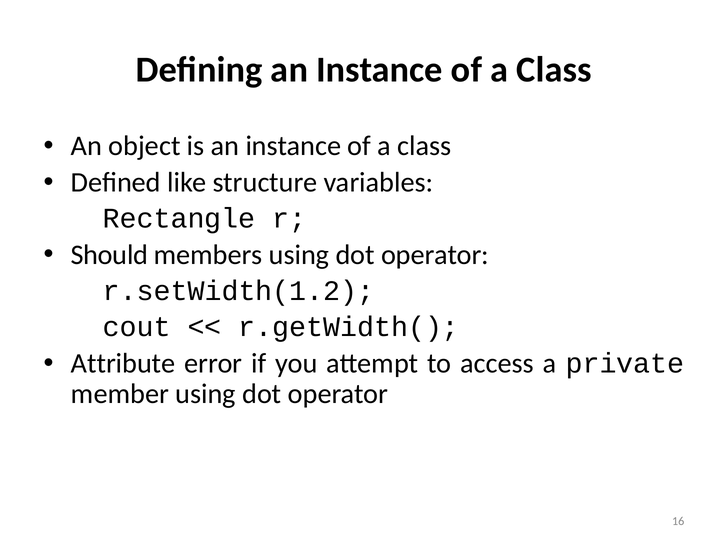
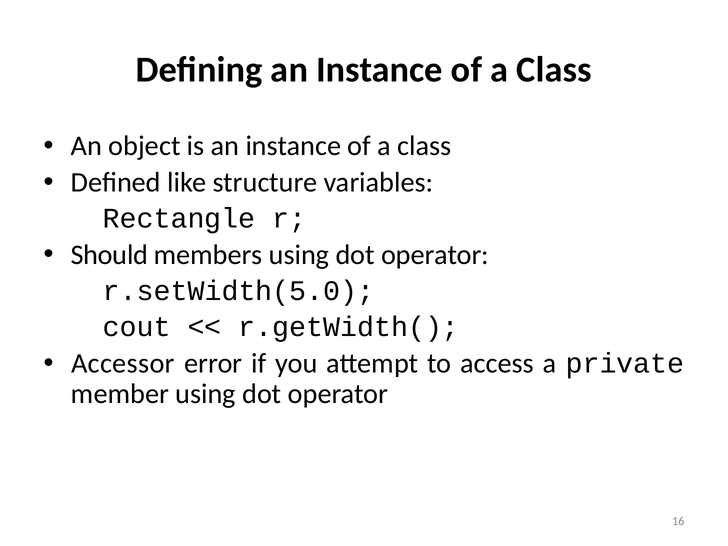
r.setWidth(1.2: r.setWidth(1.2 -> r.setWidth(5.0
Attribute: Attribute -> Accessor
